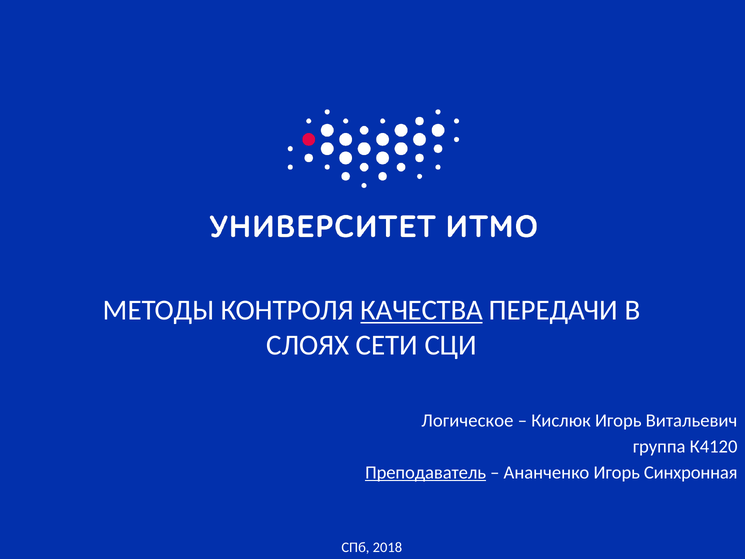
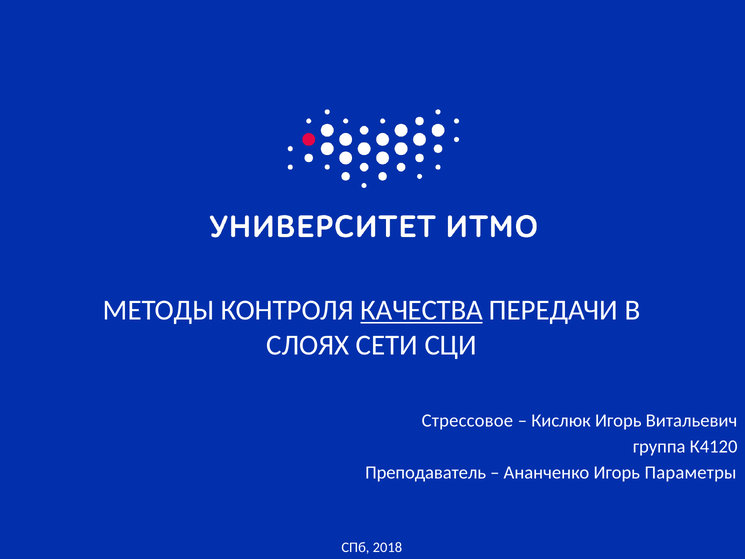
Логическое: Логическое -> Стрессовое
Преподаватель underline: present -> none
Синхронная: Синхронная -> Параметры
